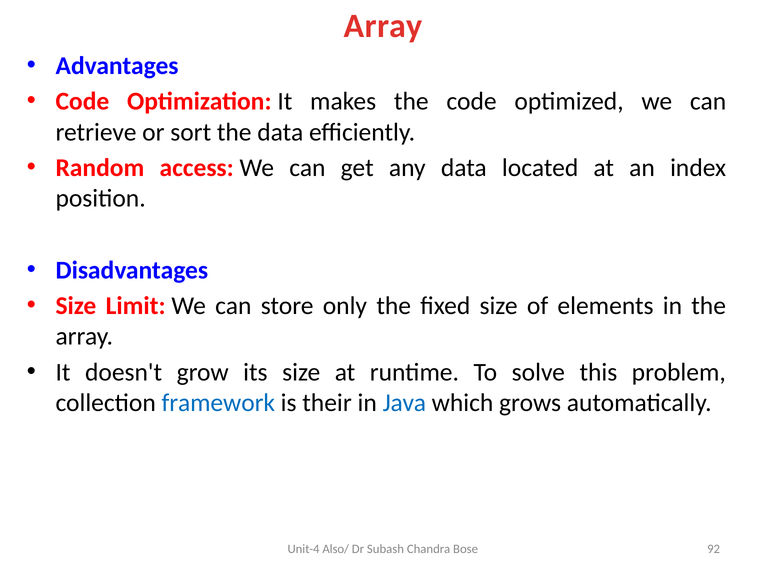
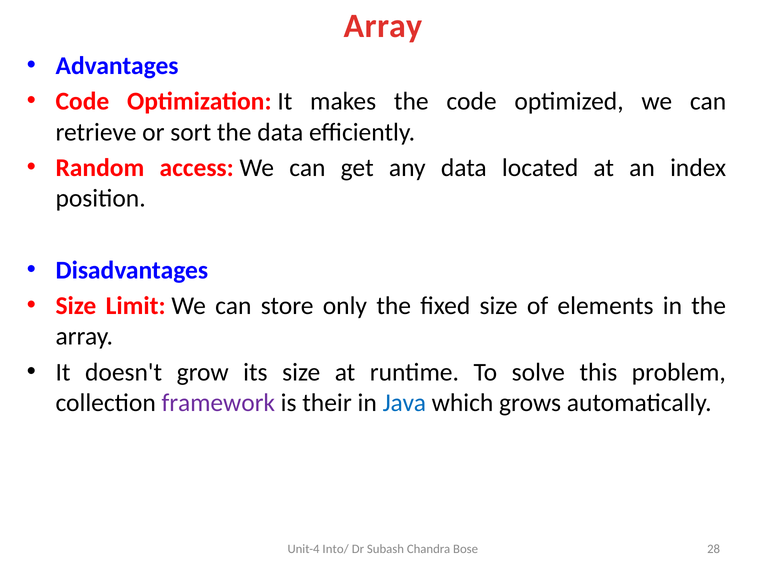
framework colour: blue -> purple
Also/: Also/ -> Into/
92: 92 -> 28
